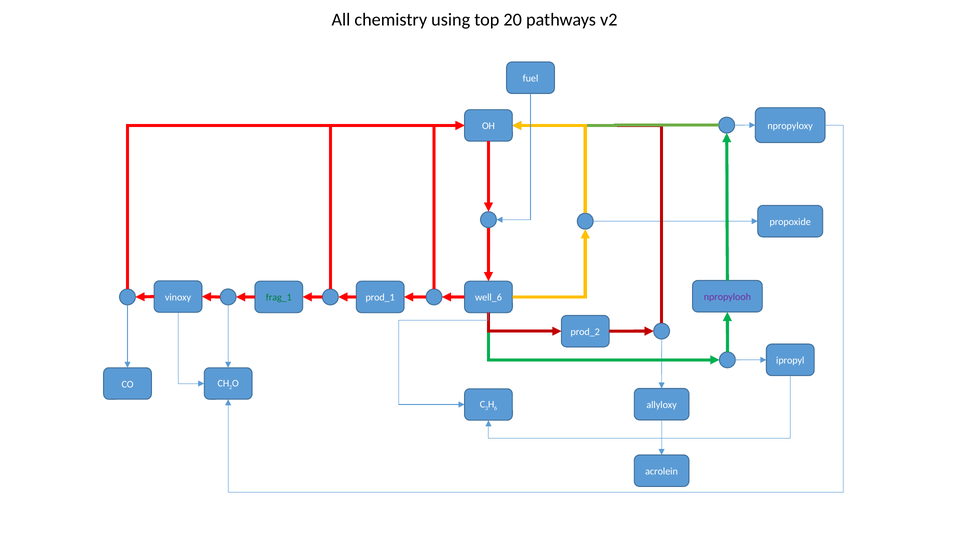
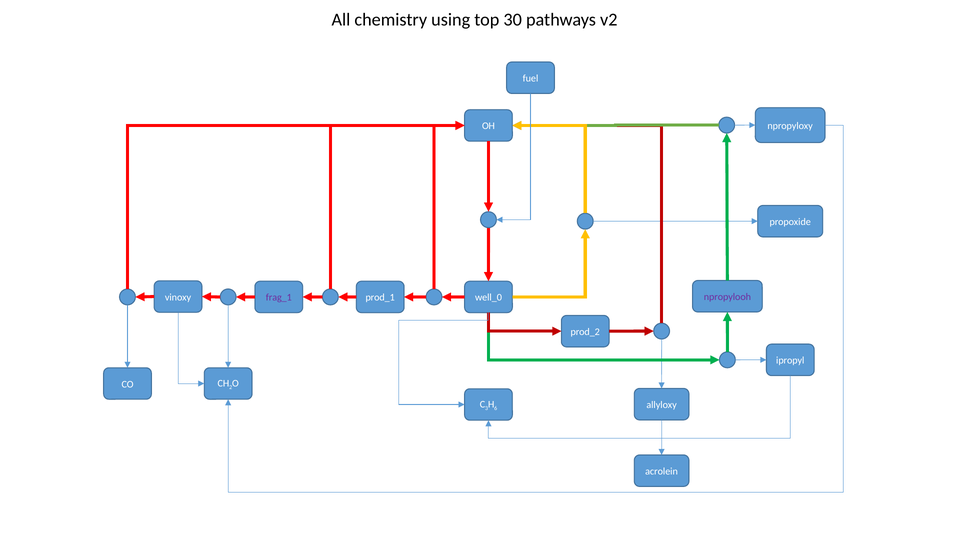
20: 20 -> 30
frag_1 colour: green -> purple
well_6: well_6 -> well_0
